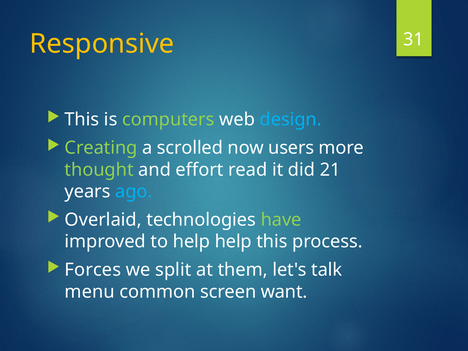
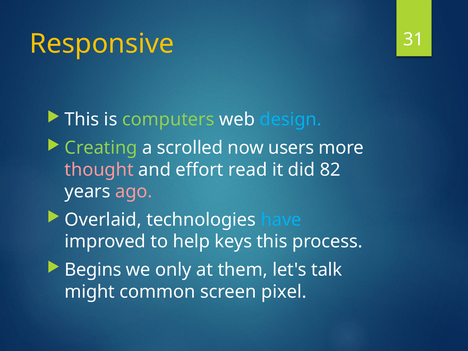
thought colour: light green -> pink
21: 21 -> 82
ago colour: light blue -> pink
have colour: light green -> light blue
help help: help -> keys
Forces: Forces -> Begins
split: split -> only
menu: menu -> might
want: want -> pixel
